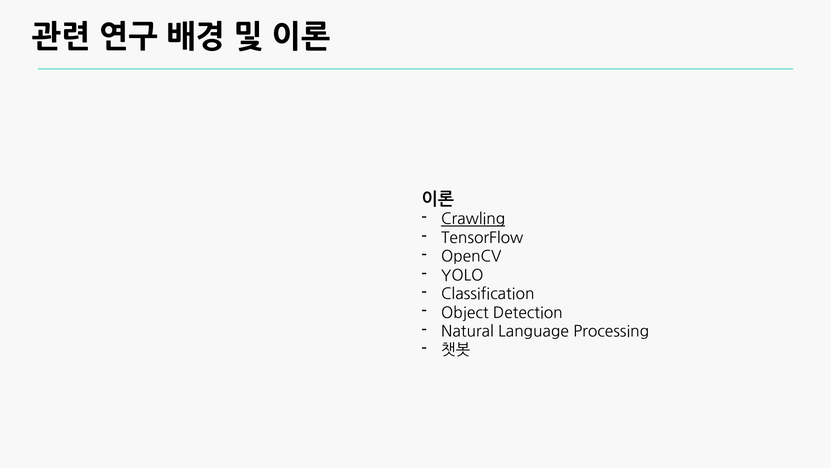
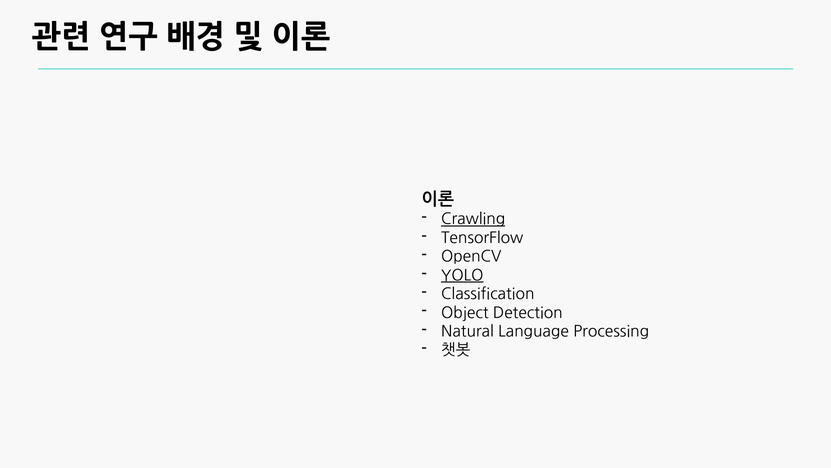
YOLO underline: none -> present
